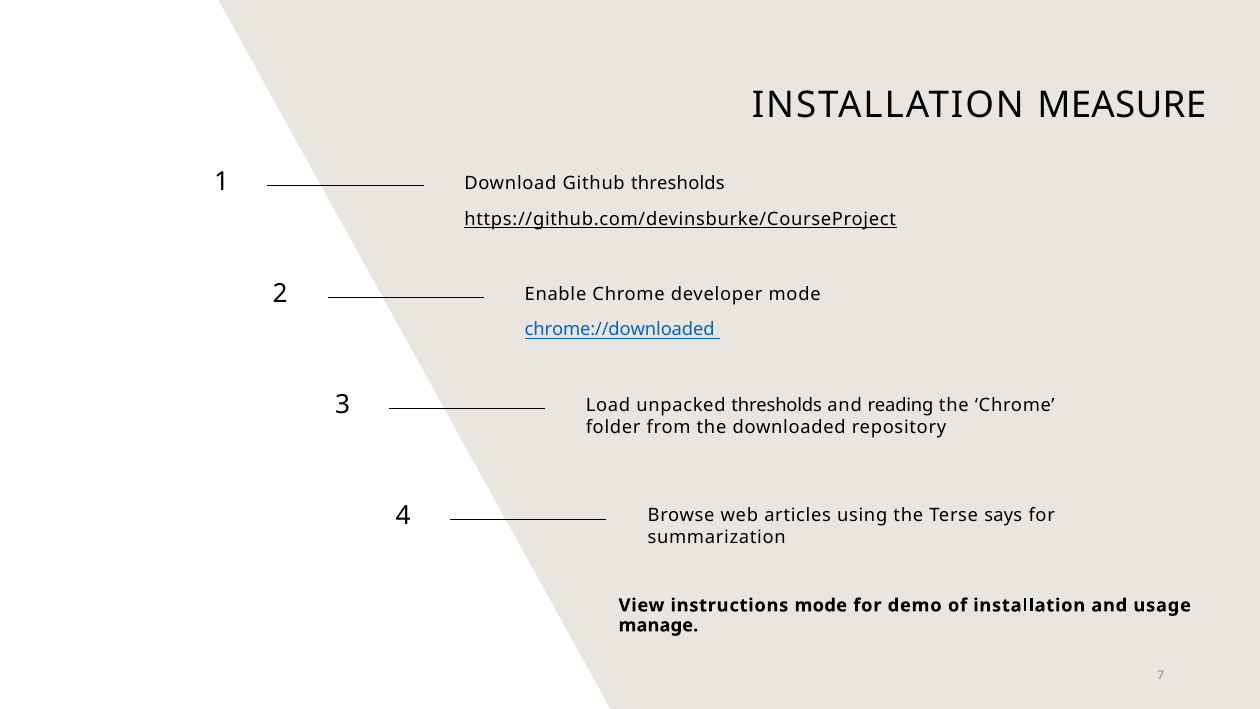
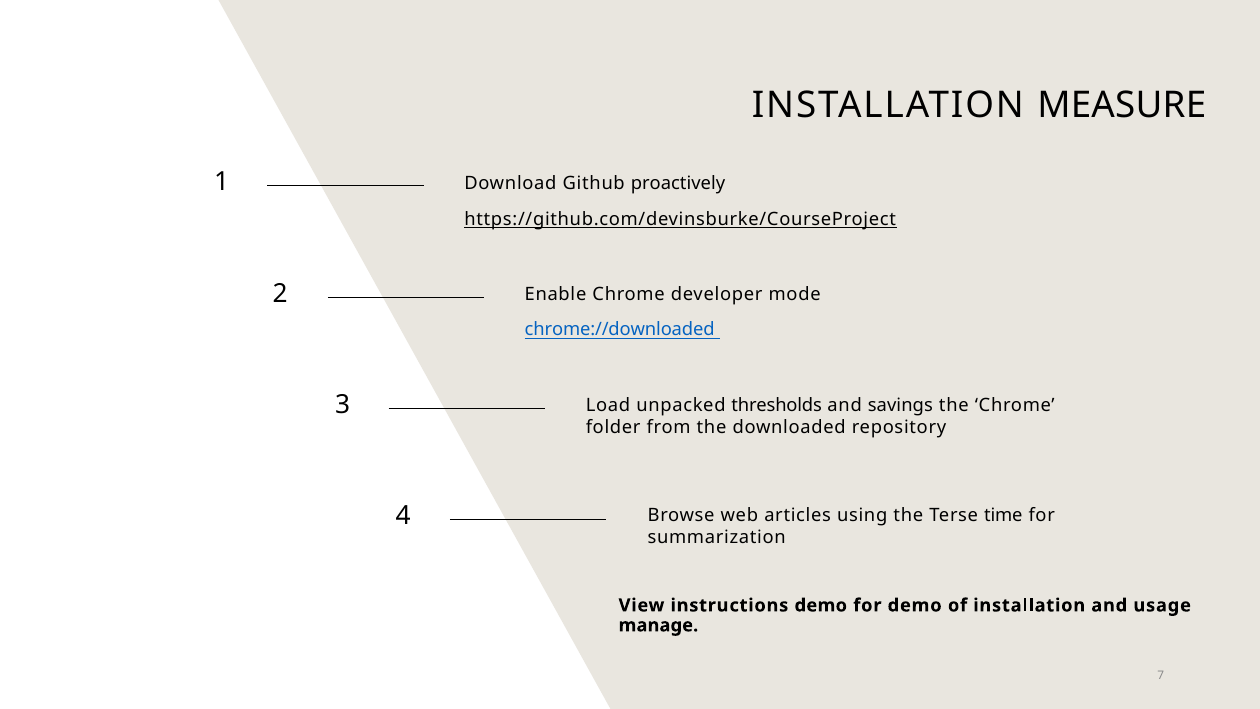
Github thresholds: thresholds -> proactively
reading: reading -> savings
says: says -> time
instructions mode: mode -> demo
